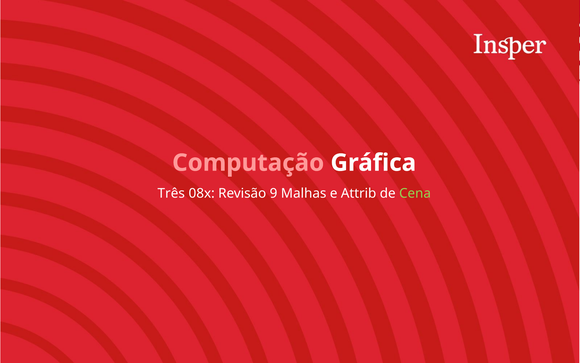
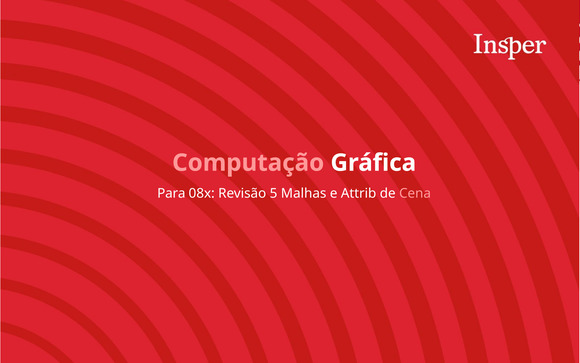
Três: Três -> Para
9: 9 -> 5
Cena colour: light green -> pink
